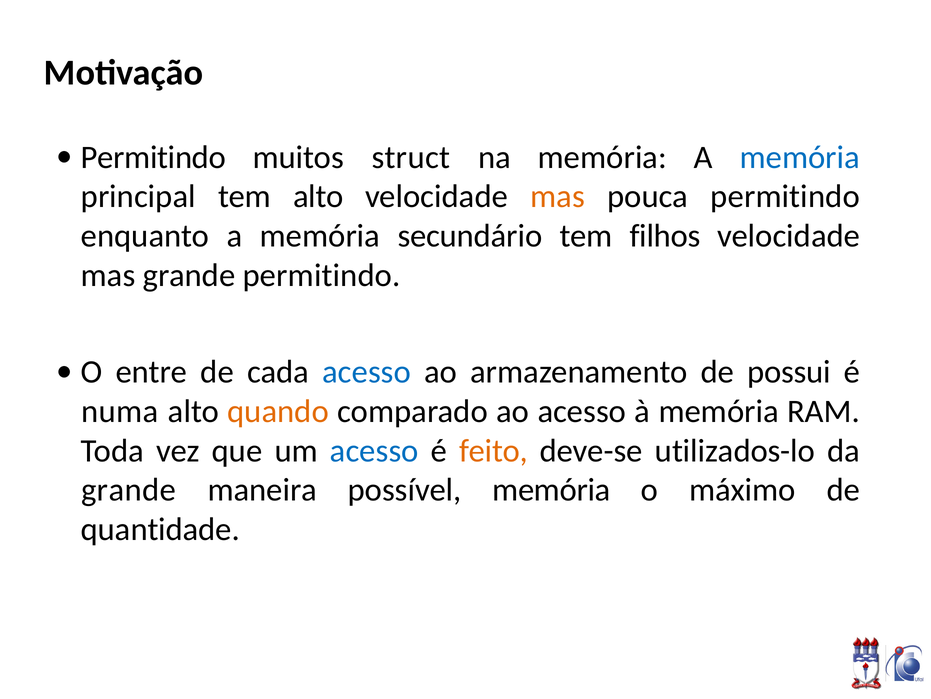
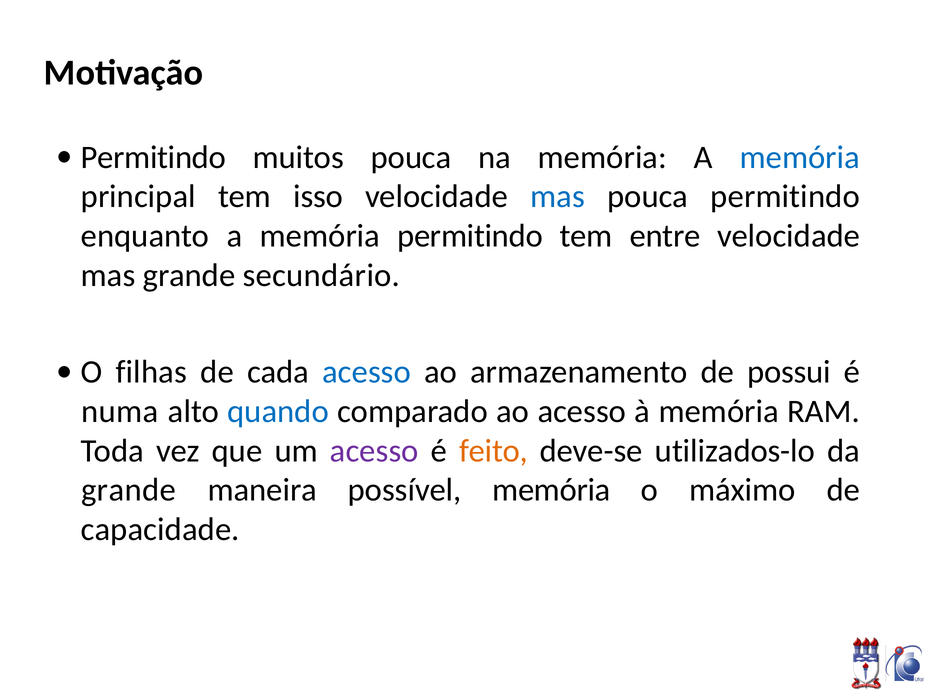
muitos struct: struct -> pouca
tem alto: alto -> isso
mas at (558, 196) colour: orange -> blue
memória secundário: secundário -> permitindo
filhos: filhos -> entre
grande permitindo: permitindo -> secundário
entre: entre -> filhas
quando colour: orange -> blue
acesso at (374, 450) colour: blue -> purple
quantidade: quantidade -> capacidade
